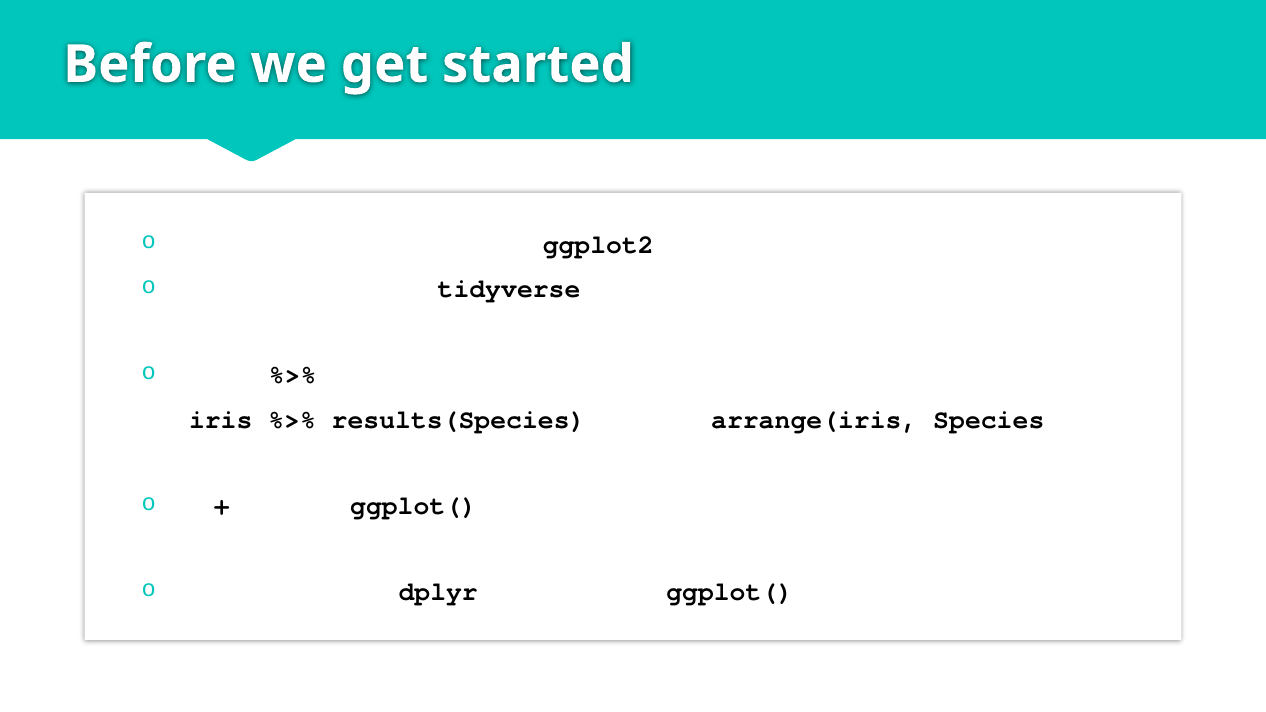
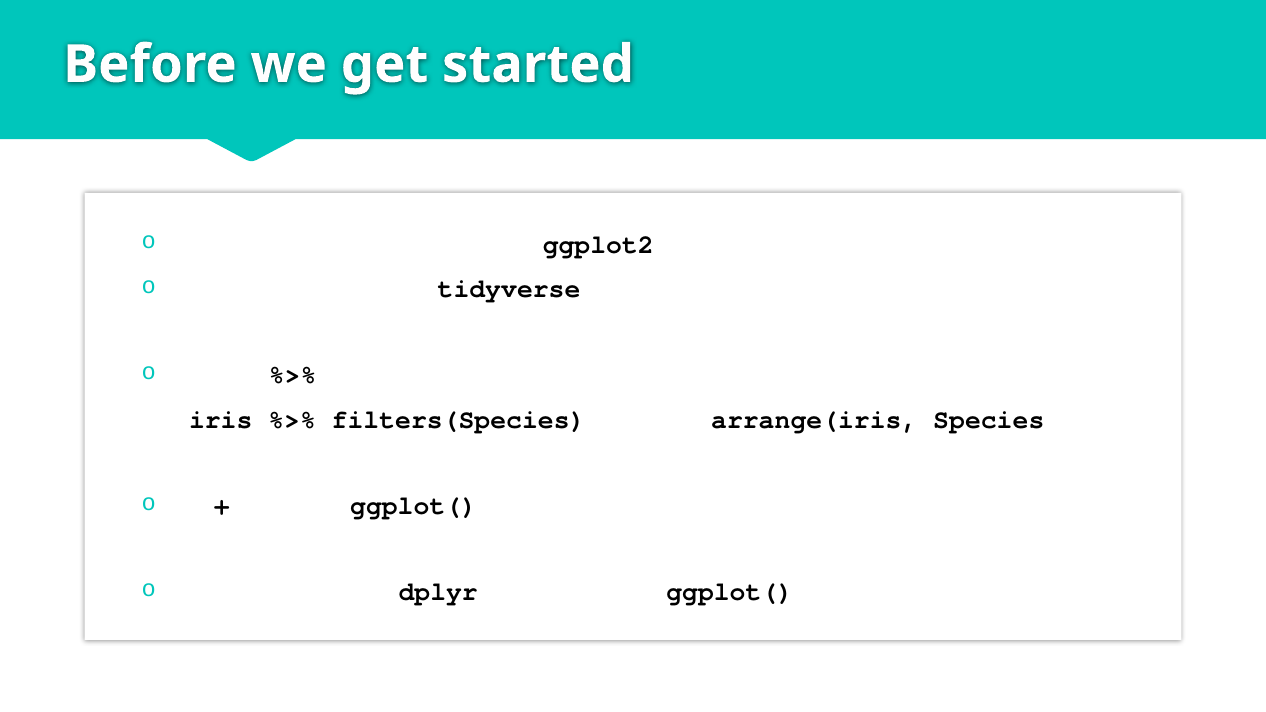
results(Species: results(Species -> filters(Species
